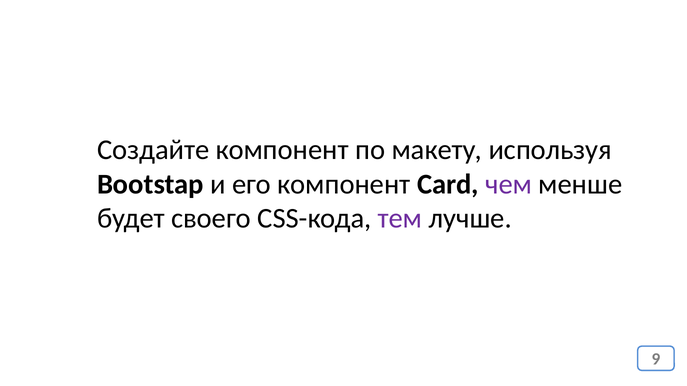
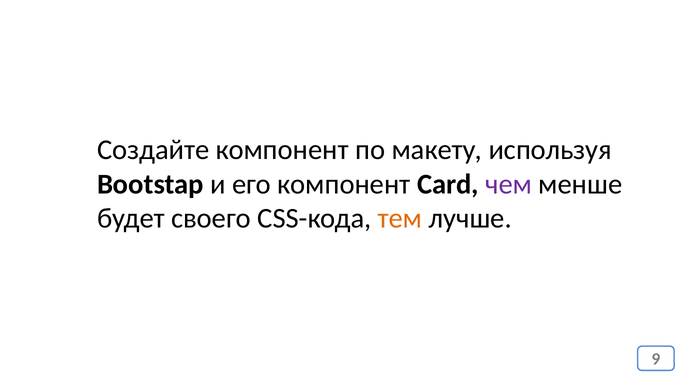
тем colour: purple -> orange
